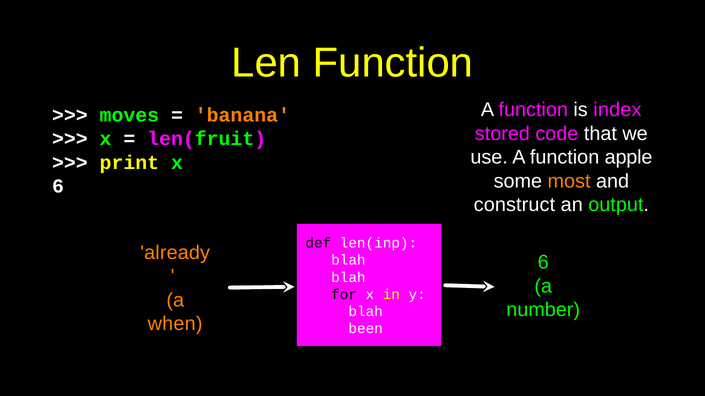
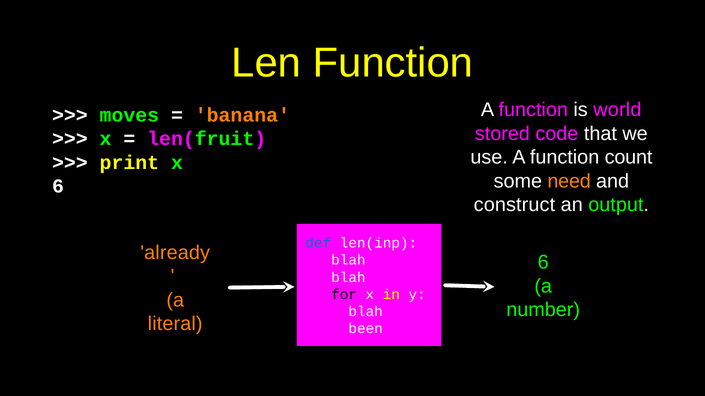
index: index -> world
apple: apple -> count
most: most -> need
def colour: black -> blue
when: when -> literal
